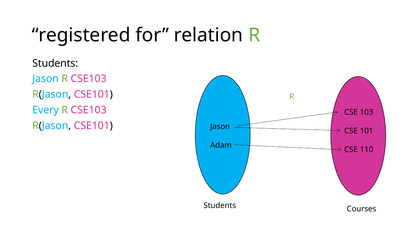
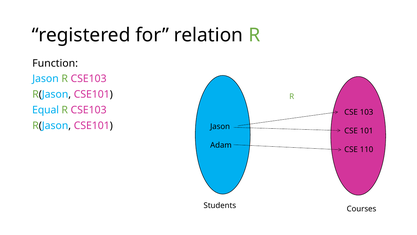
Students at (55, 63): Students -> Function
Every: Every -> Equal
